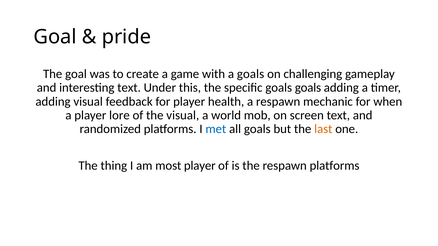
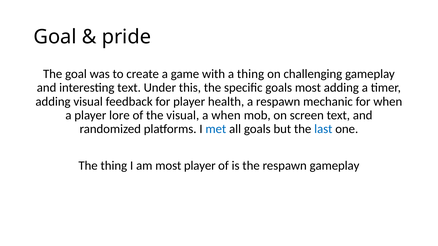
a goals: goals -> thing
goals goals: goals -> most
a world: world -> when
last colour: orange -> blue
respawn platforms: platforms -> gameplay
